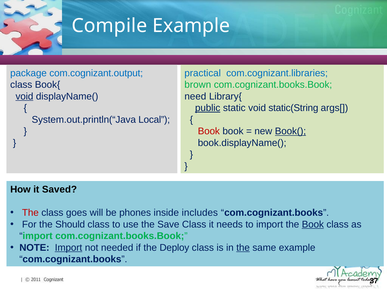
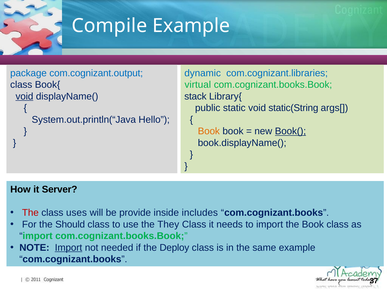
practical: practical -> dynamic
brown: brown -> virtual
need: need -> stack
public underline: present -> none
Local: Local -> Hello
Book at (209, 131) colour: red -> orange
Saved: Saved -> Server
goes: goes -> uses
phones: phones -> provide
Save: Save -> They
Book at (313, 224) underline: present -> none
the at (243, 247) underline: present -> none
